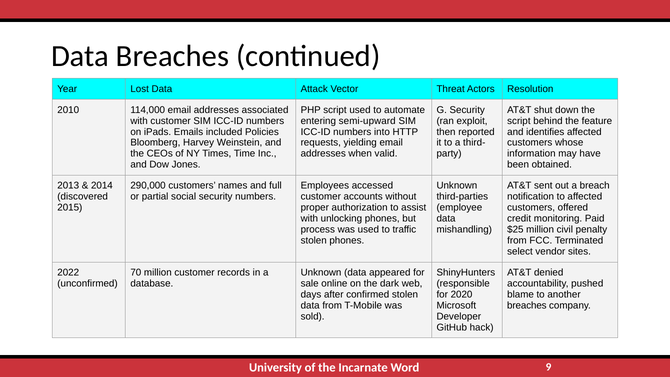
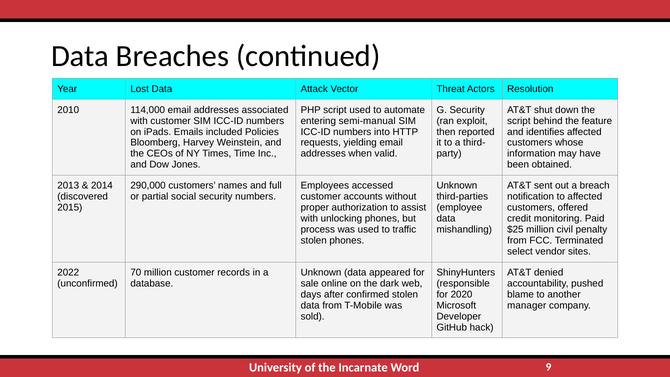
semi-upward: semi-upward -> semi-manual
breaches at (527, 306): breaches -> manager
